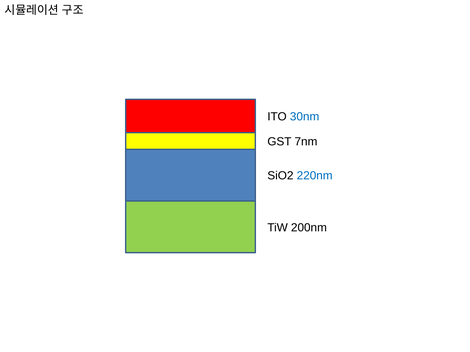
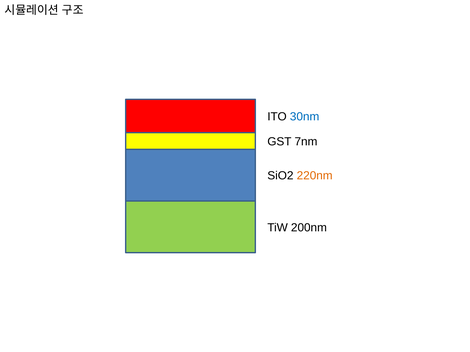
220nm colour: blue -> orange
